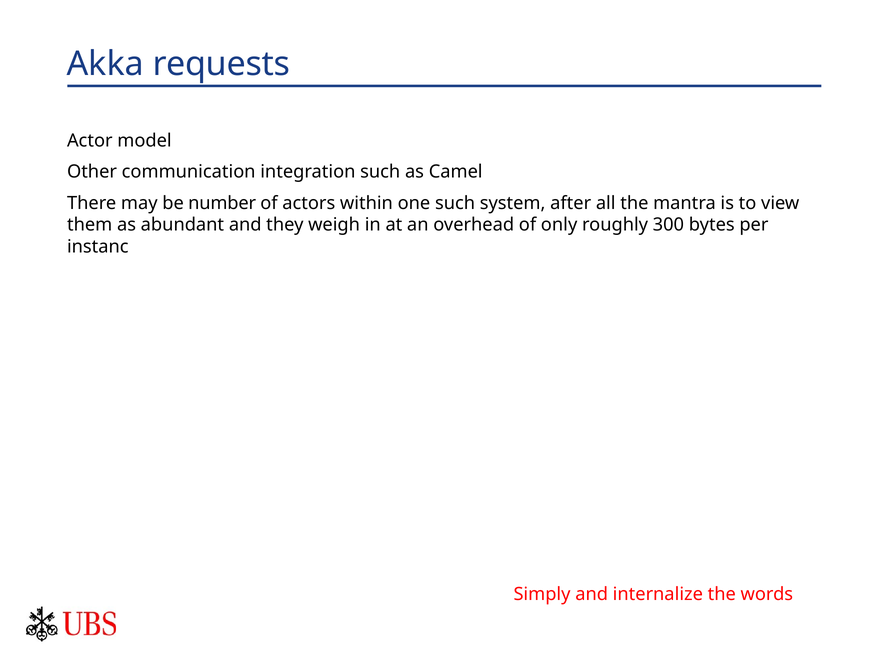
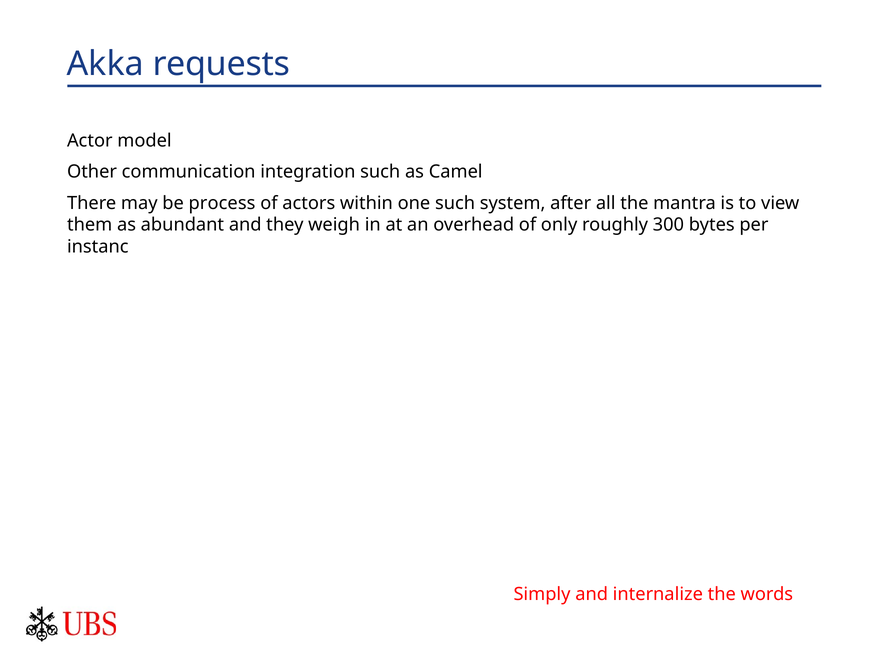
number: number -> process
